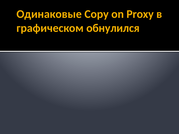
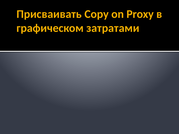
Одинаковые: Одинаковые -> Присваивать
обнулился: обнулился -> затратами
